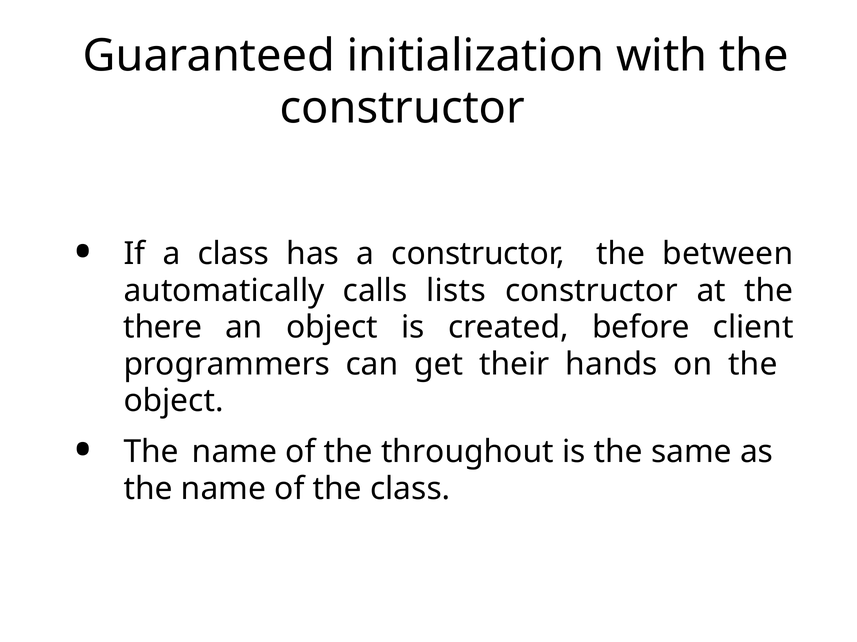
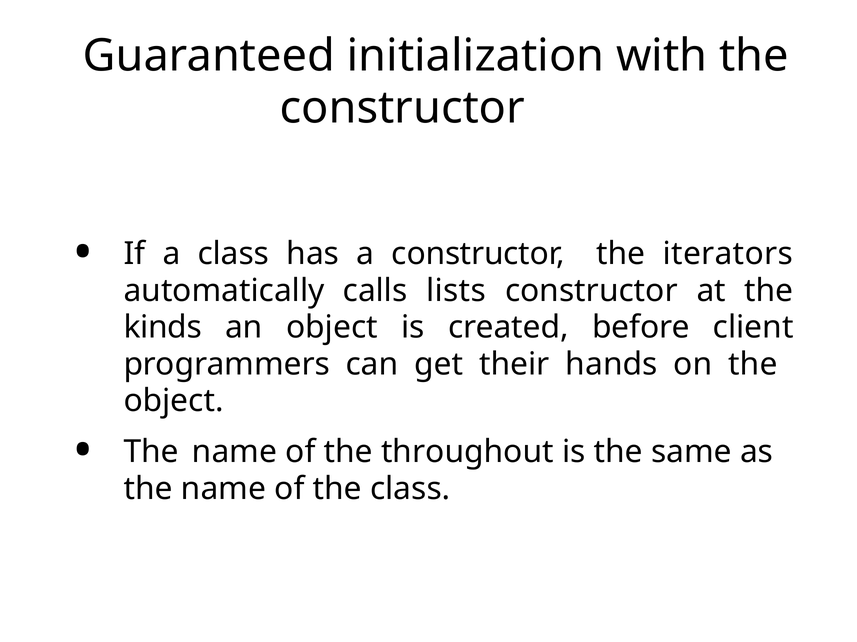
between: between -> iterators
there: there -> kinds
